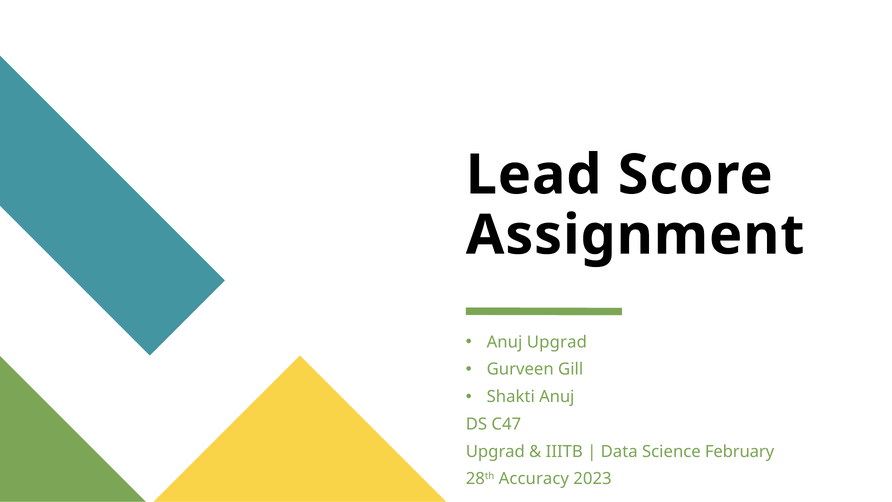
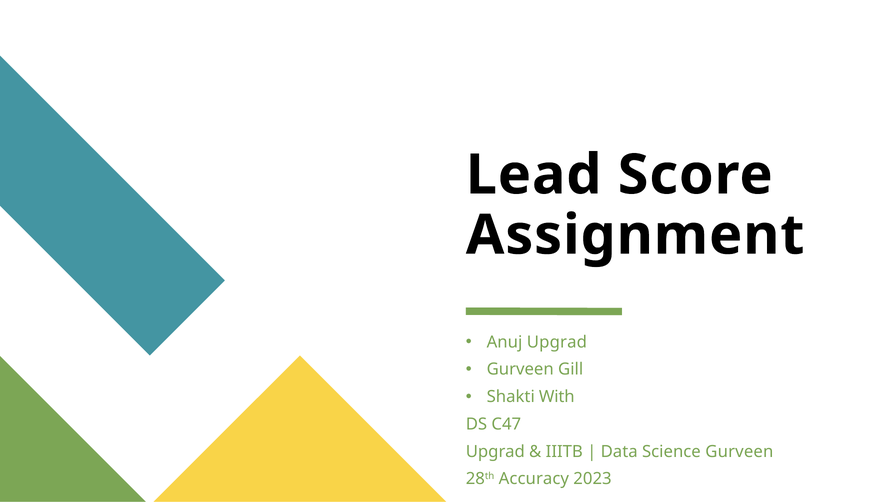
Shakti Anuj: Anuj -> With
Science February: February -> Gurveen
